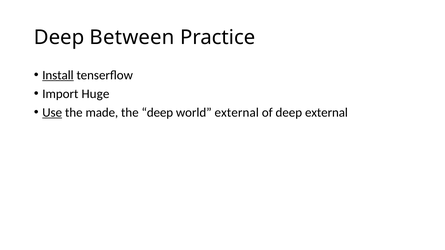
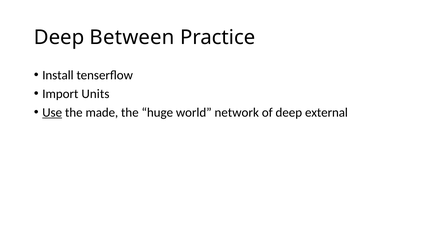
Install underline: present -> none
Huge: Huge -> Units
the deep: deep -> huge
world external: external -> network
